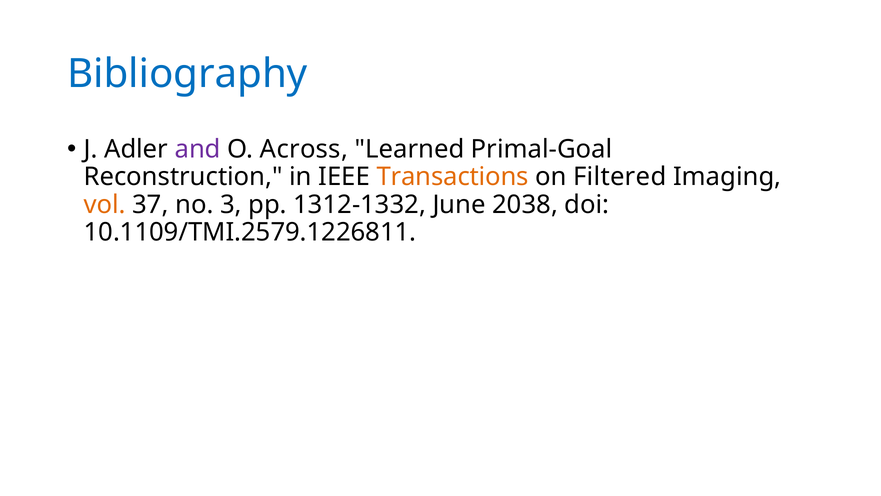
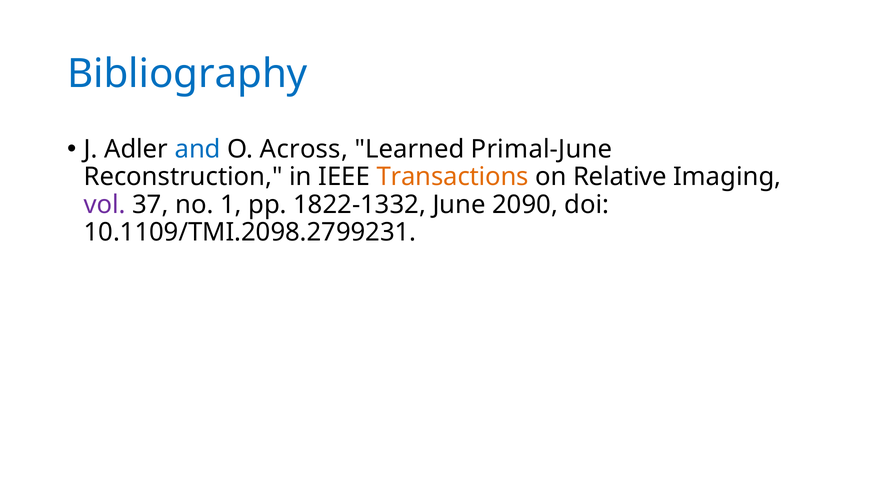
and colour: purple -> blue
Primal-Goal: Primal-Goal -> Primal-June
Filtered: Filtered -> Relative
vol colour: orange -> purple
3: 3 -> 1
1312-1332: 1312-1332 -> 1822-1332
2038: 2038 -> 2090
10.1109/TMI.2579.1226811: 10.1109/TMI.2579.1226811 -> 10.1109/TMI.2098.2799231
